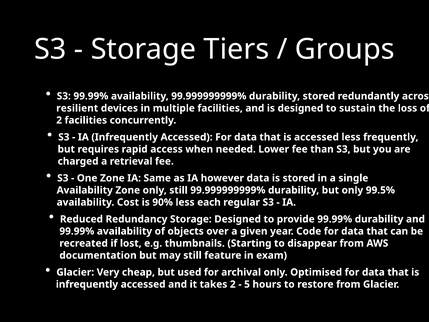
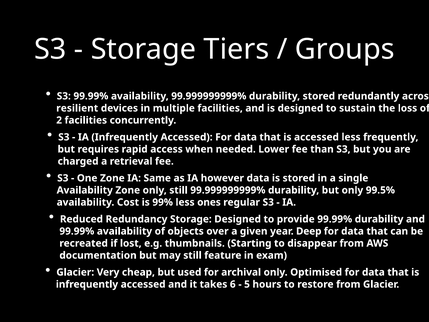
90%: 90% -> 99%
each: each -> ones
Code: Code -> Deep
takes 2: 2 -> 6
